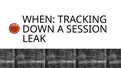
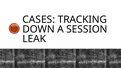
WHEN: WHEN -> CASES
